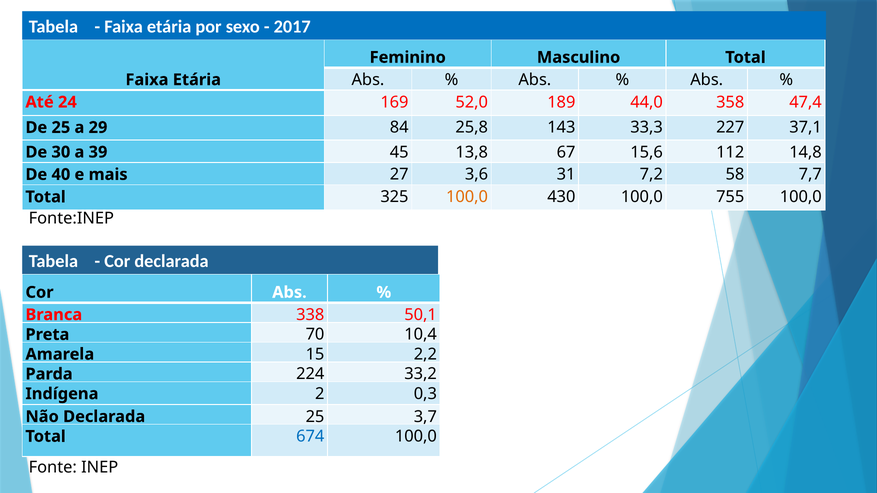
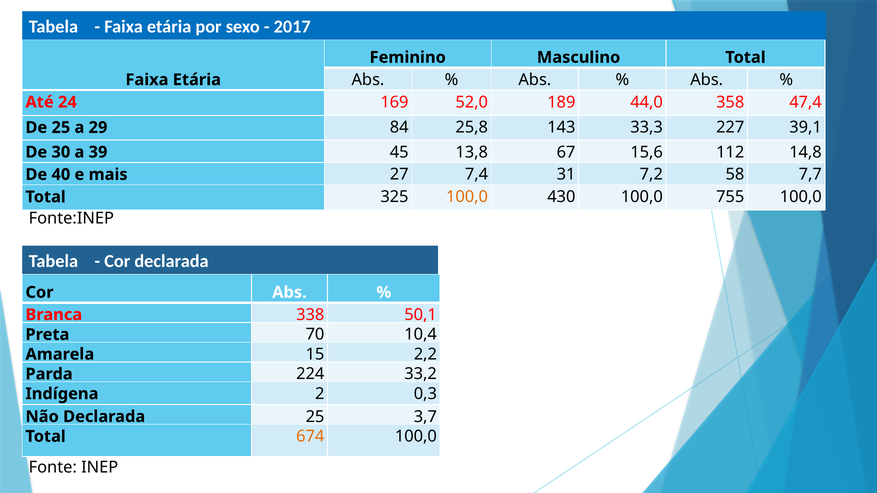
37,1: 37,1 -> 39,1
3,6: 3,6 -> 7,4
674 colour: blue -> orange
